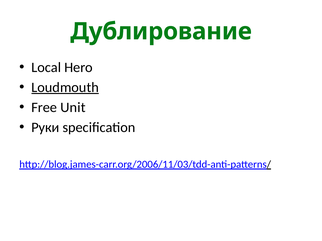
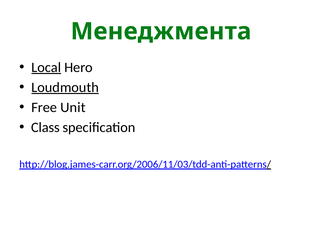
Дублирование: Дублирование -> Менеджмента
Local underline: none -> present
Руки: Руки -> Class
